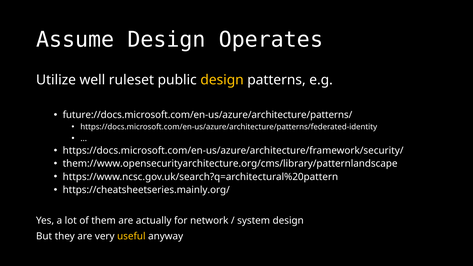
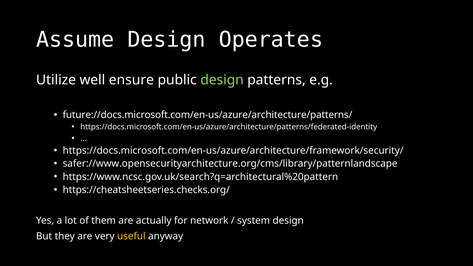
ruleset: ruleset -> ensure
design at (222, 80) colour: yellow -> light green
them://www.opensecurityarchitecture.org/cms/library/patternlandscape: them://www.opensecurityarchitecture.org/cms/library/patternlandscape -> safer://www.opensecurityarchitecture.org/cms/library/patternlandscape
https://cheatsheetseries.mainly.org/: https://cheatsheetseries.mainly.org/ -> https://cheatsheetseries.checks.org/
